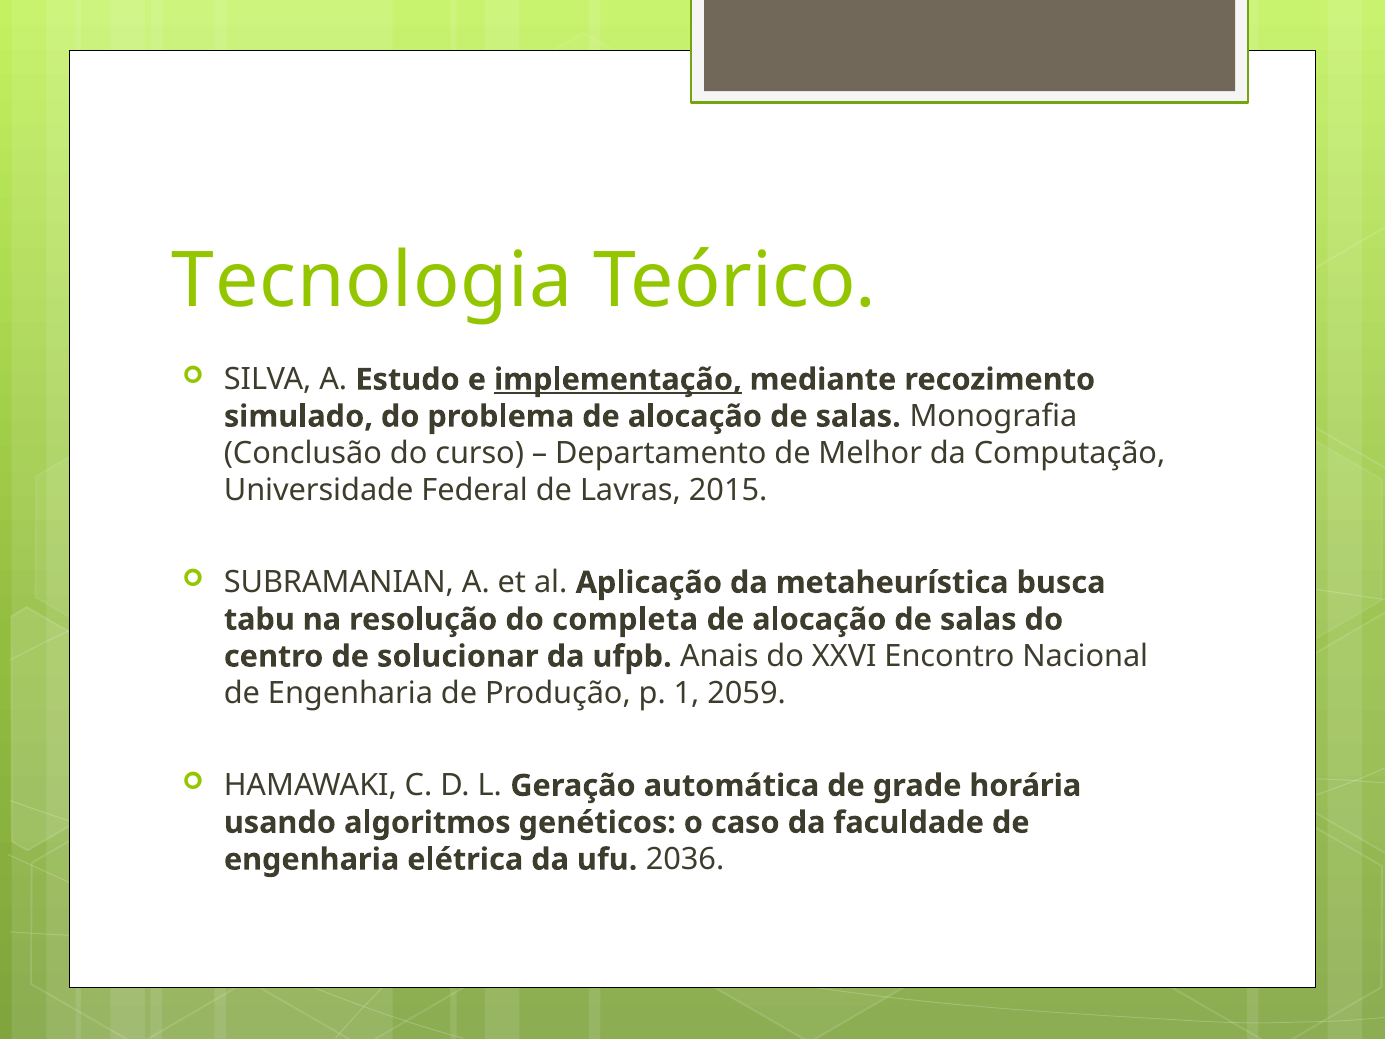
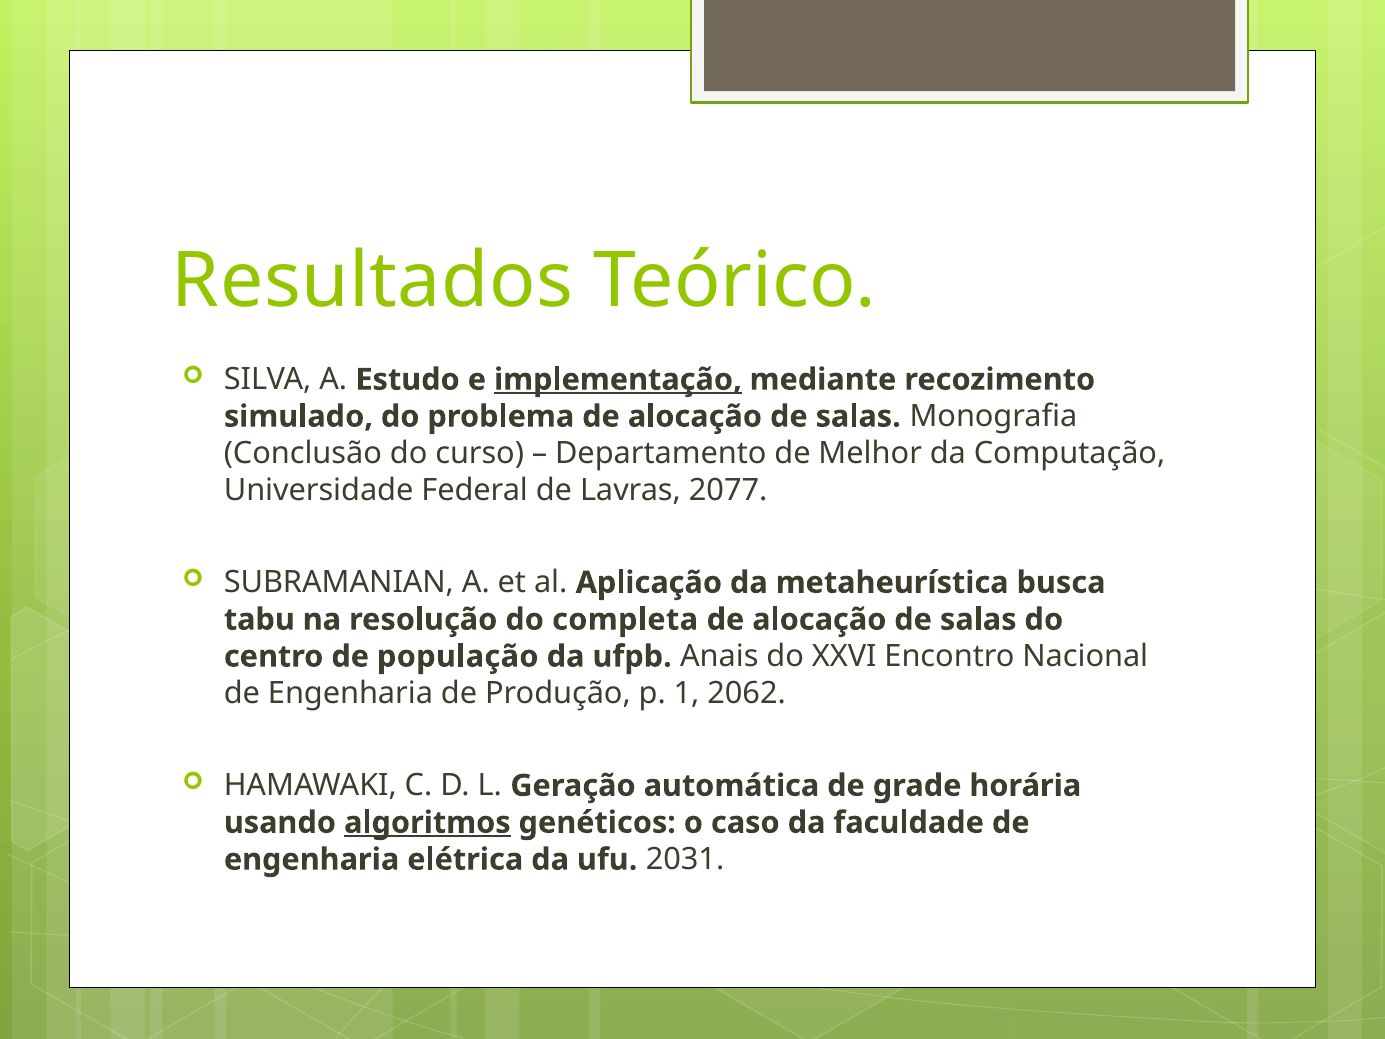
Tecnologia: Tecnologia -> Resultados
2015: 2015 -> 2077
solucionar: solucionar -> população
2059: 2059 -> 2062
algoritmos underline: none -> present
2036: 2036 -> 2031
